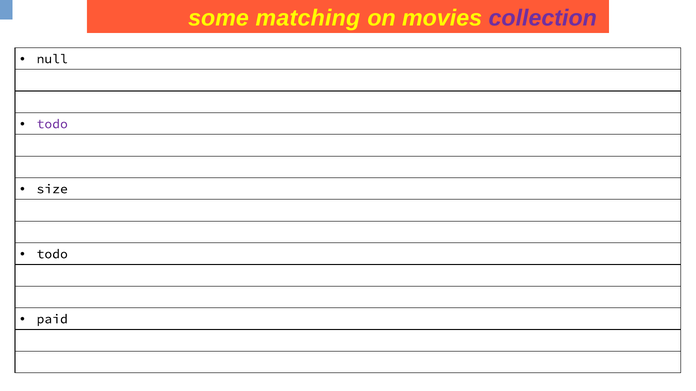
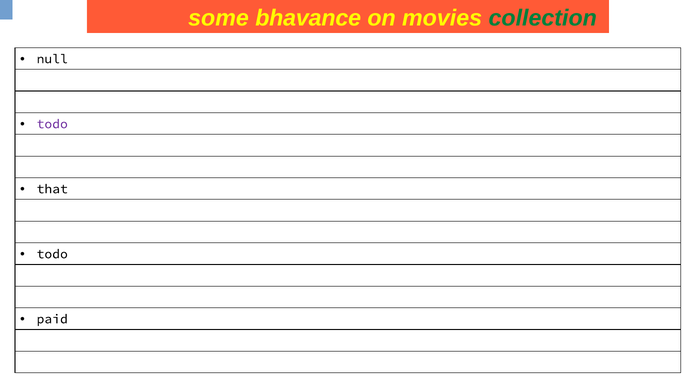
matching: matching -> bhavance
collection colour: purple -> green
size: size -> that
